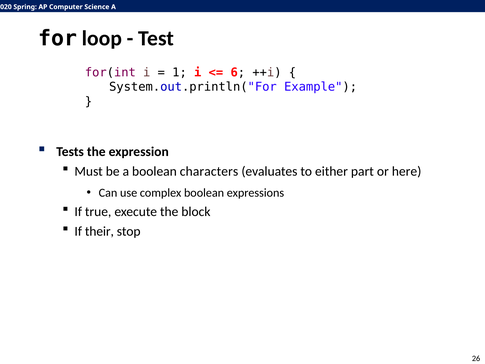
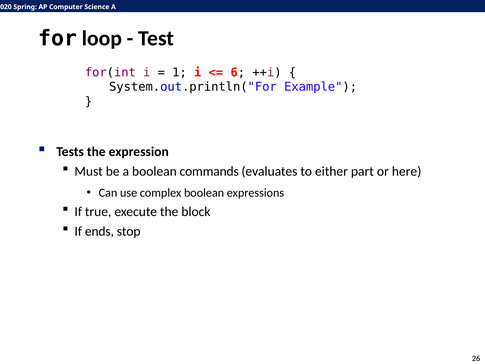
characters: characters -> commands
their: their -> ends
